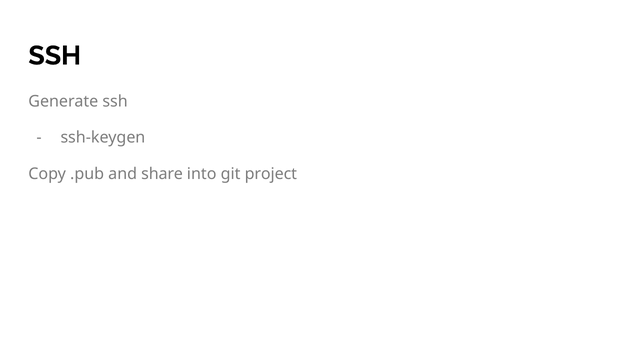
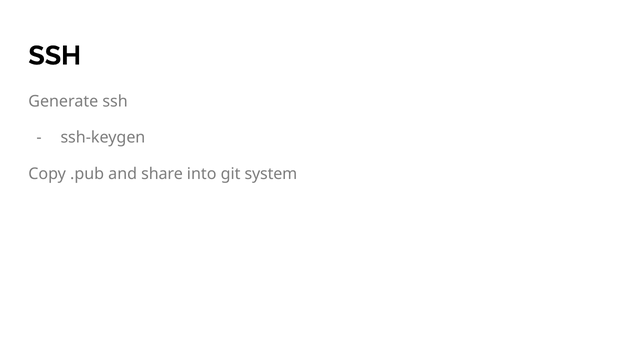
project: project -> system
